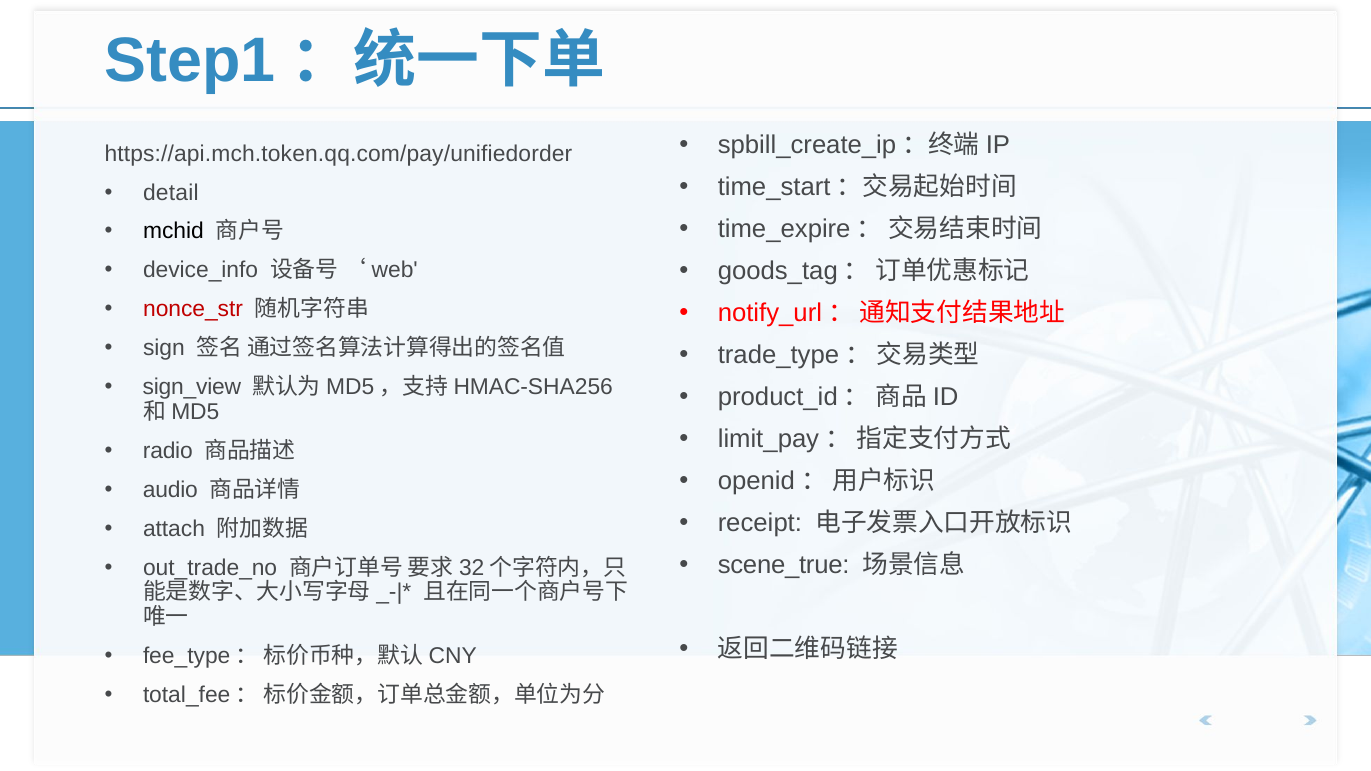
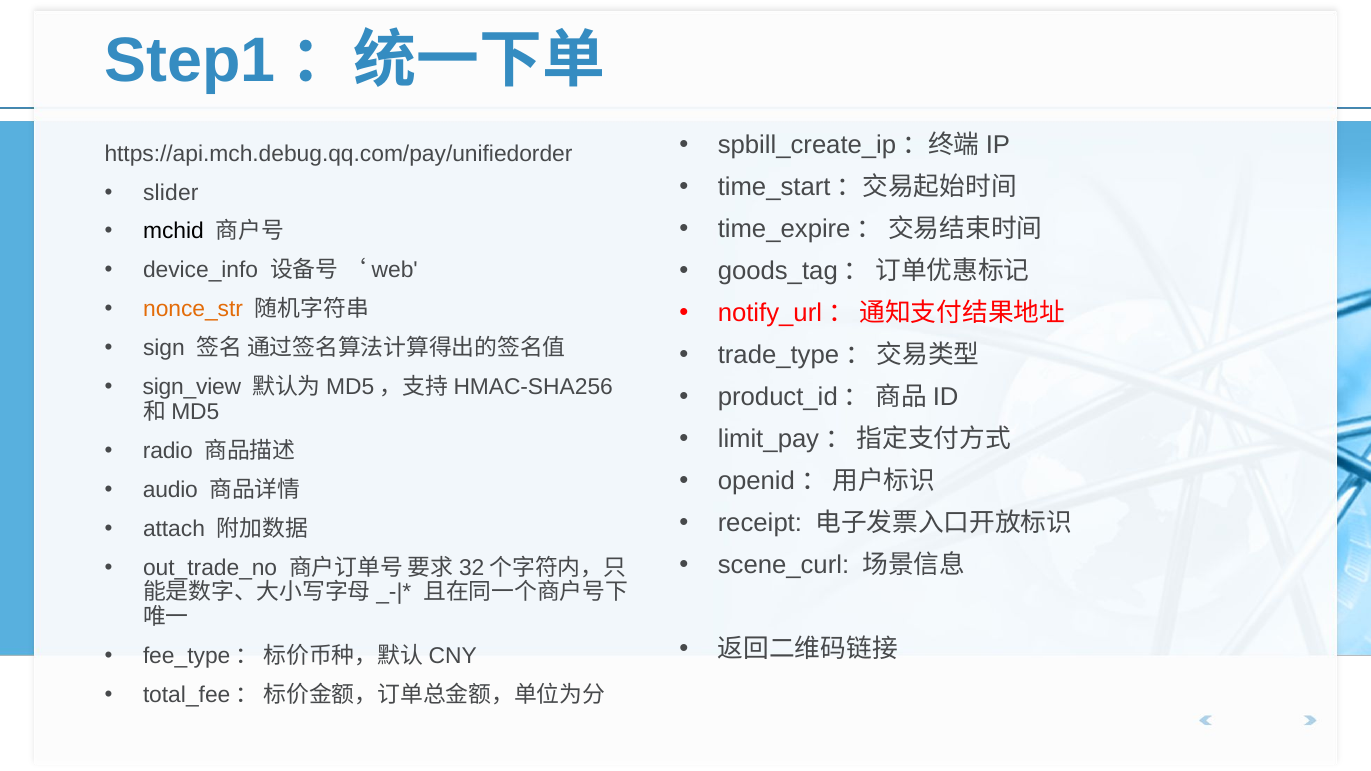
https://api.mch.token.qq.com/pay/unifiedorder: https://api.mch.token.qq.com/pay/unifiedorder -> https://api.mch.debug.qq.com/pay/unifiedorder
detail: detail -> slider
nonce_str colour: red -> orange
scene_true: scene_true -> scene_curl
